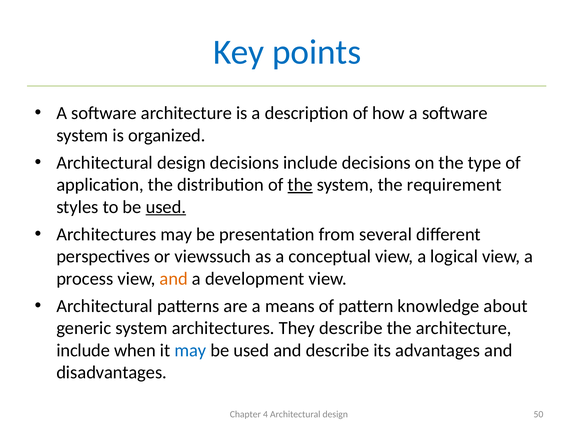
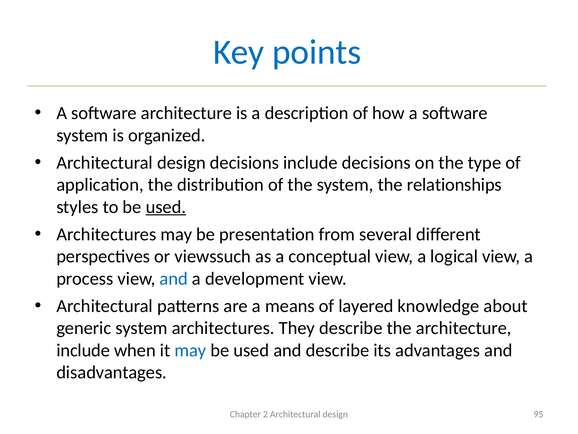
the at (300, 185) underline: present -> none
requirement: requirement -> relationships
and at (174, 278) colour: orange -> blue
pattern: pattern -> layered
4: 4 -> 2
50: 50 -> 95
